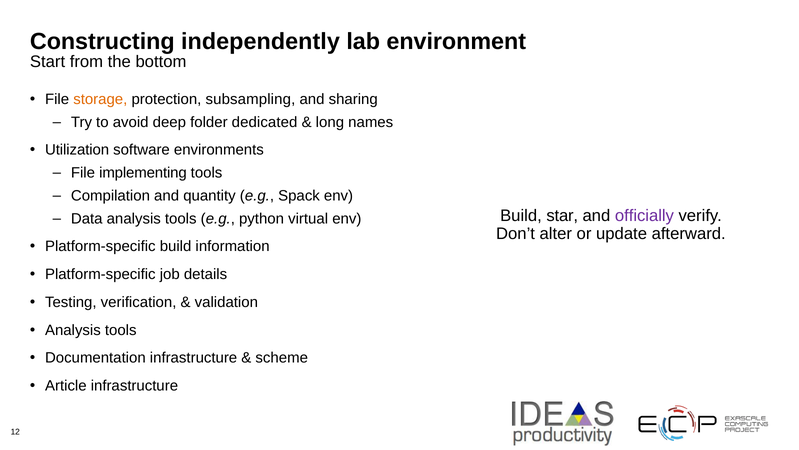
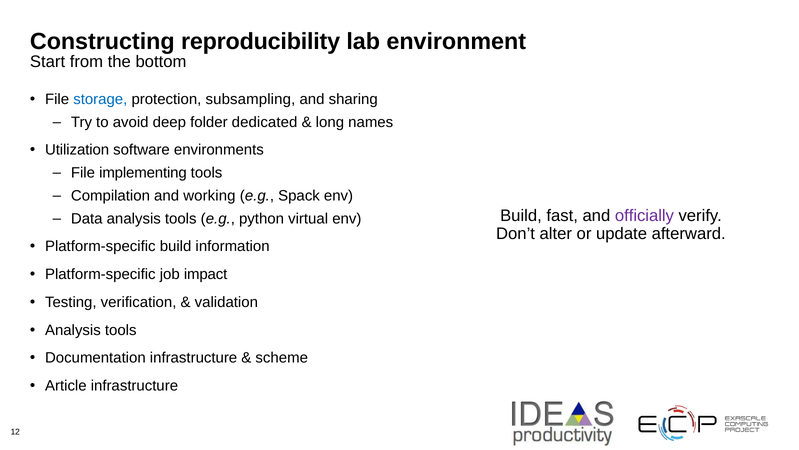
independently: independently -> reproducibility
storage colour: orange -> blue
quantity: quantity -> working
star: star -> fast
details: details -> impact
